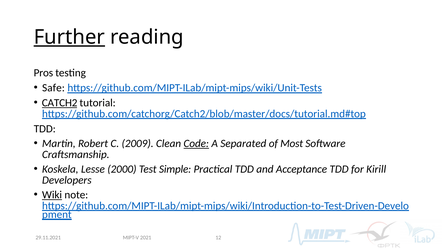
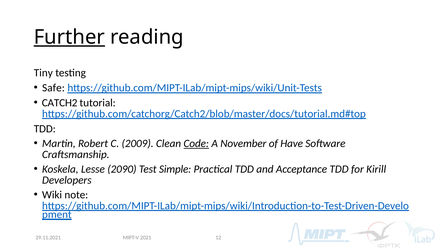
Pros: Pros -> Tiny
CATCH2 underline: present -> none
Separated: Separated -> November
Most: Most -> Have
2000: 2000 -> 2090
Wiki underline: present -> none
